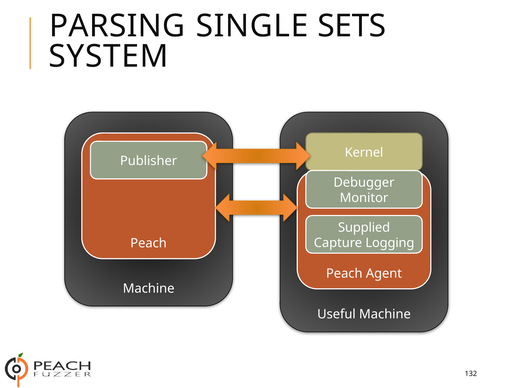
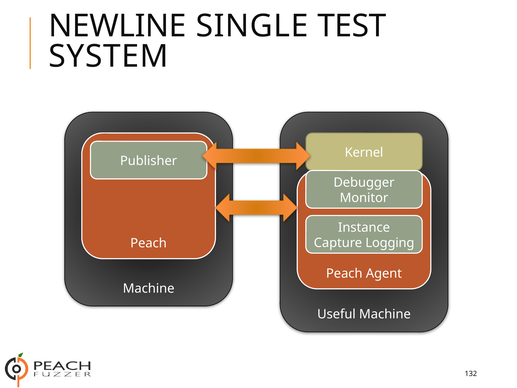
PARSING: PARSING -> NEWLINE
SETS: SETS -> TEST
Supplied: Supplied -> Instance
